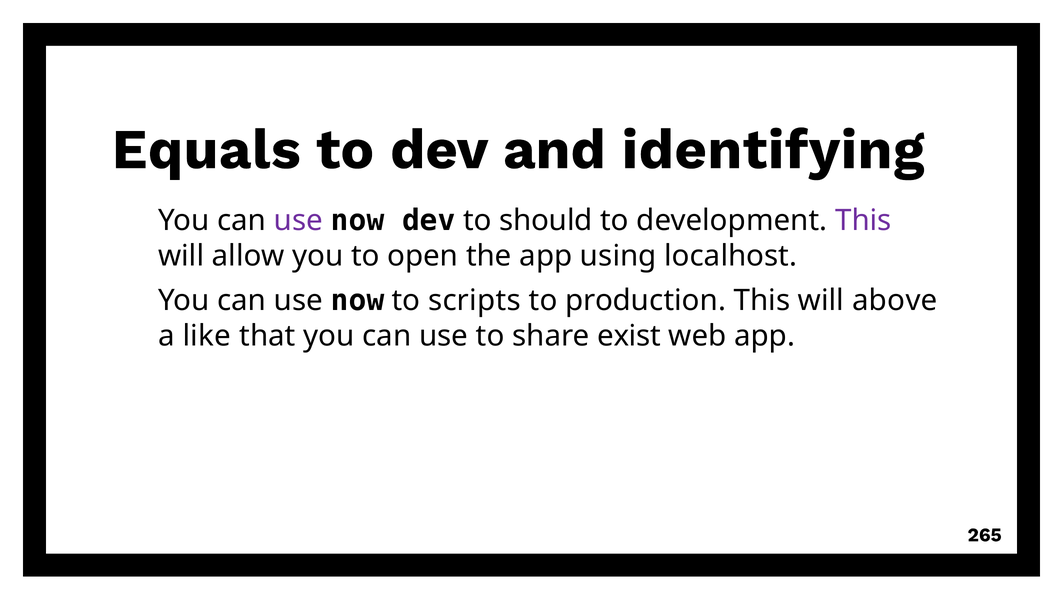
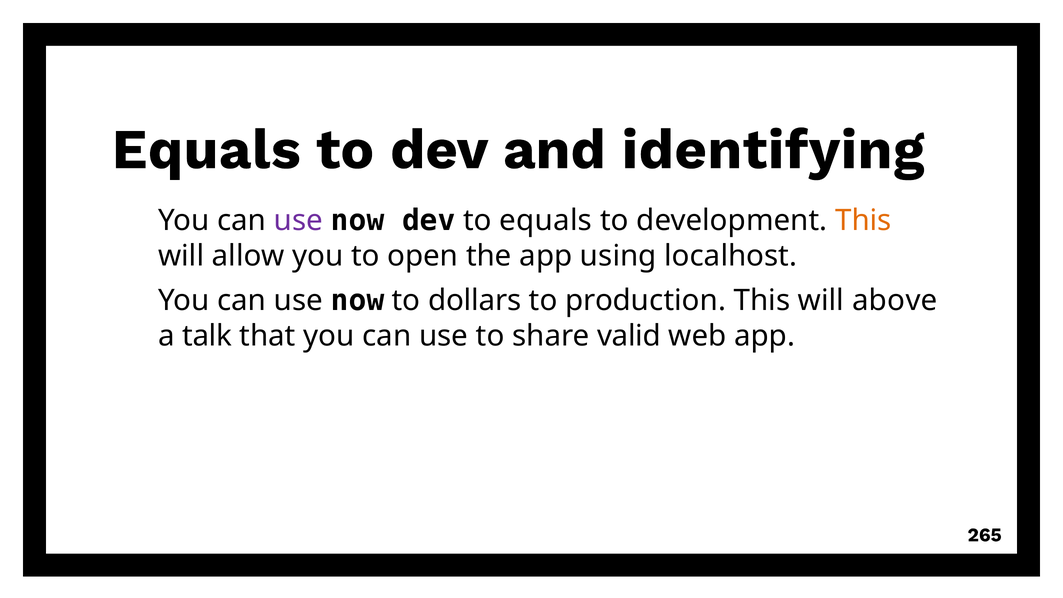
to should: should -> equals
This at (863, 221) colour: purple -> orange
scripts: scripts -> dollars
like: like -> talk
exist: exist -> valid
